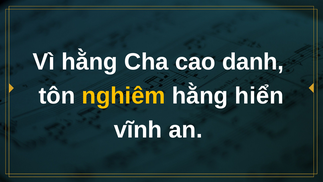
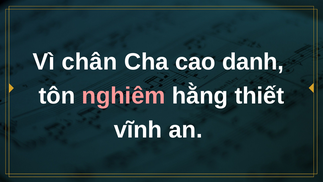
Vì hằng: hằng -> chân
nghiêm colour: yellow -> pink
hiển: hiển -> thiết
